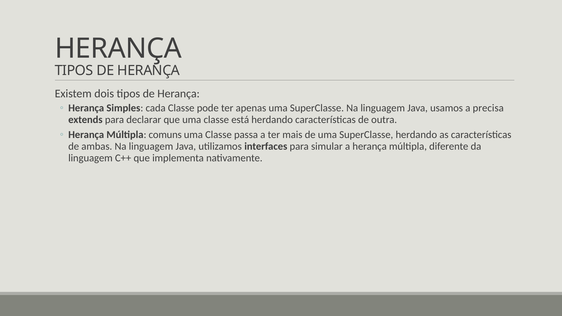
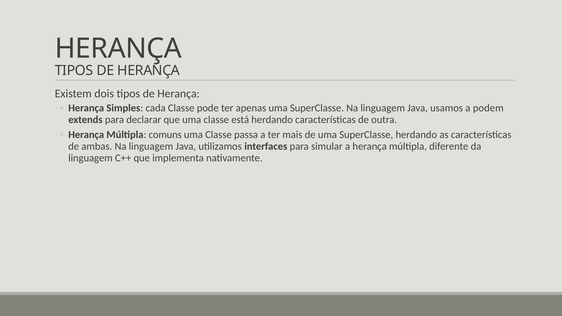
precisa: precisa -> podem
